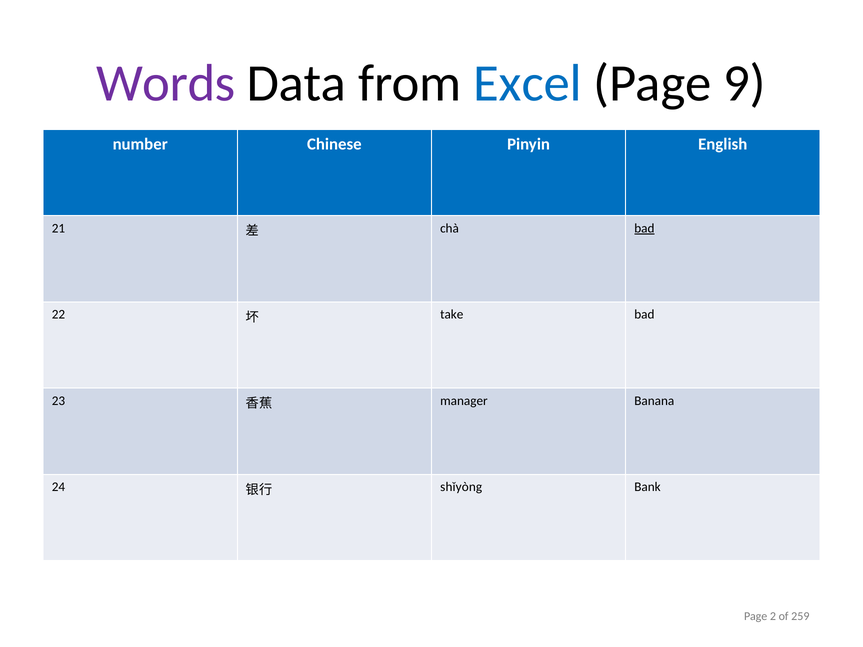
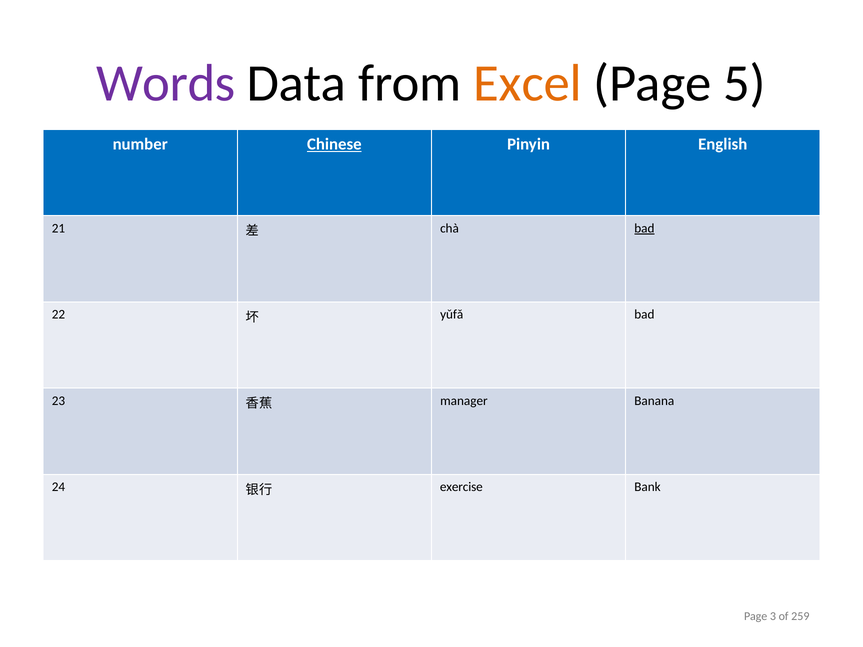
Excel colour: blue -> orange
9: 9 -> 5
Chinese underline: none -> present
take: take -> yǔfǎ
shǐyòng: shǐyòng -> exercise
2: 2 -> 3
